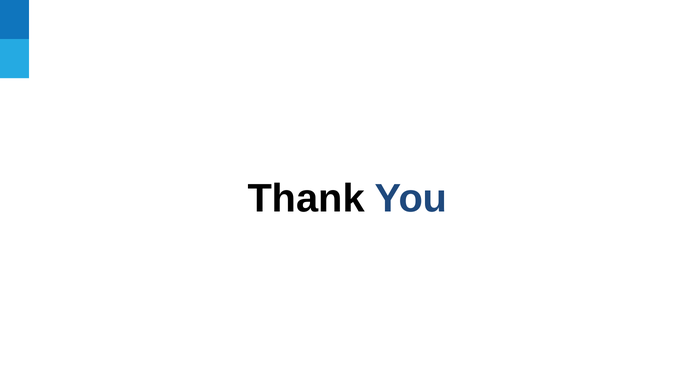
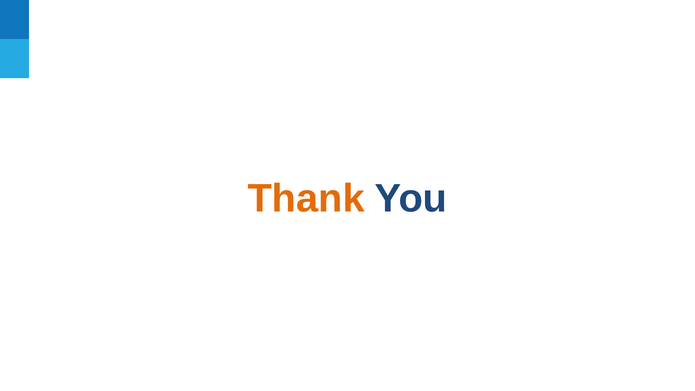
Thank colour: black -> orange
